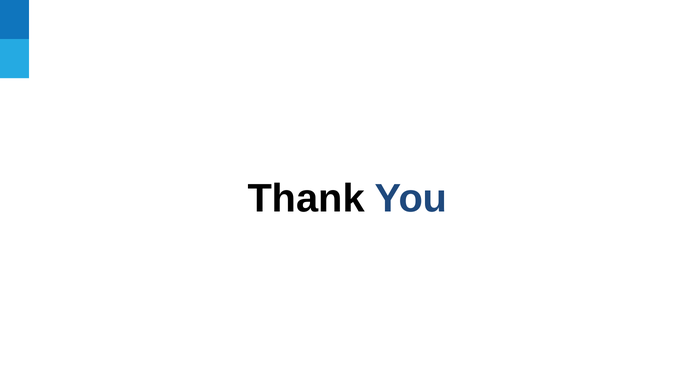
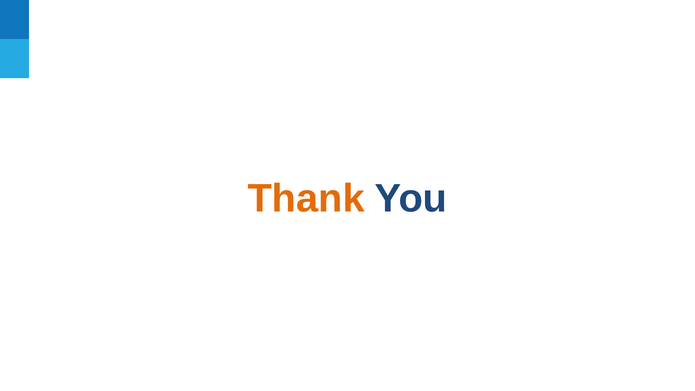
Thank colour: black -> orange
